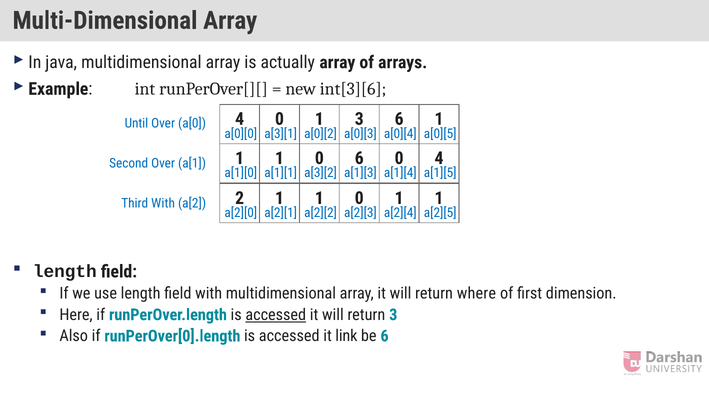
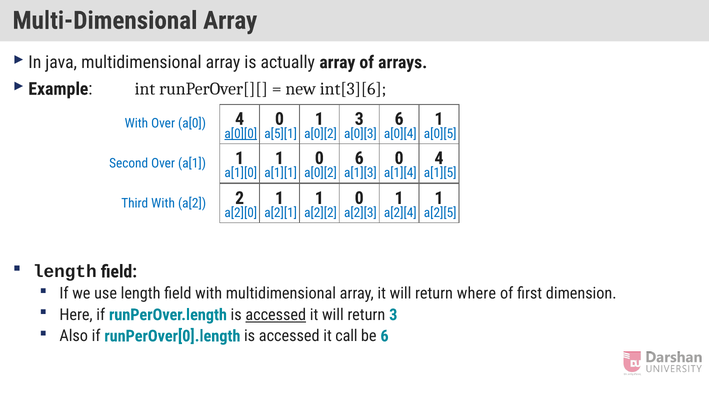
Until at (136, 123): Until -> With
a[0][0 underline: none -> present
a[3][1: a[3][1 -> a[5][1
a[3][2 at (321, 173): a[3][2 -> a[0][2
link: link -> call
